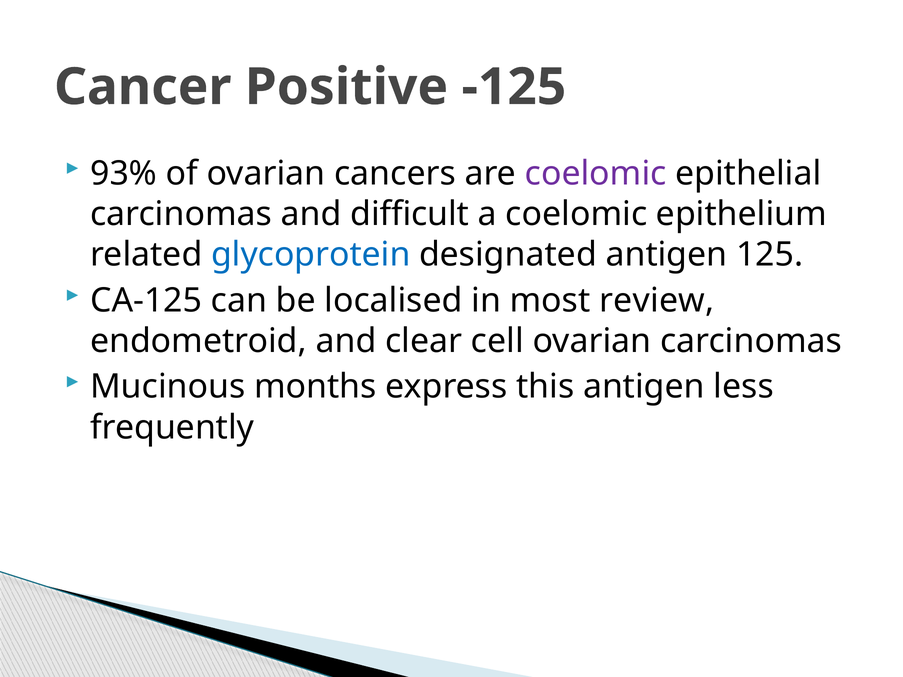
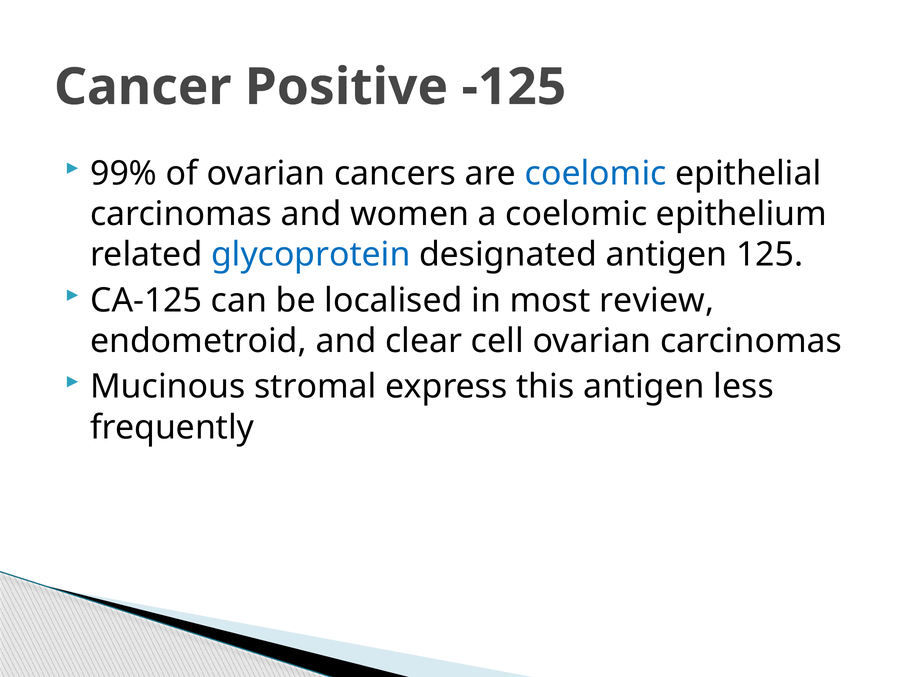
93%: 93% -> 99%
coelomic at (596, 173) colour: purple -> blue
difficult: difficult -> women
months: months -> stromal
